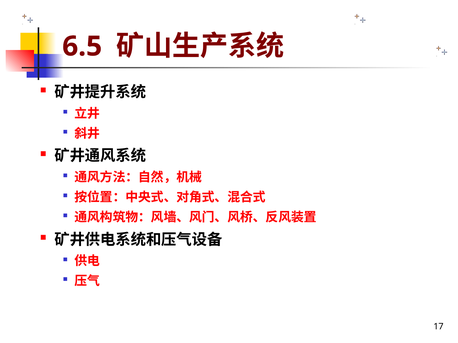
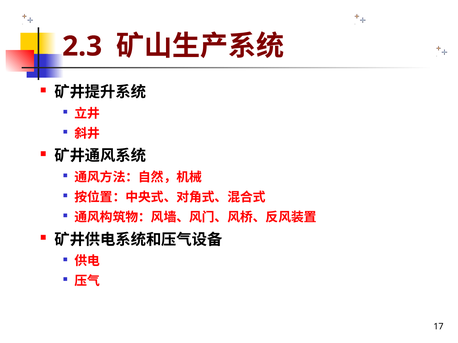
6.5: 6.5 -> 2.3
